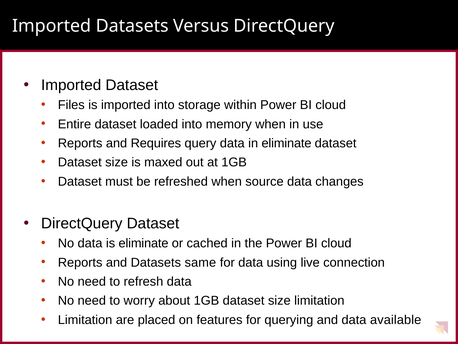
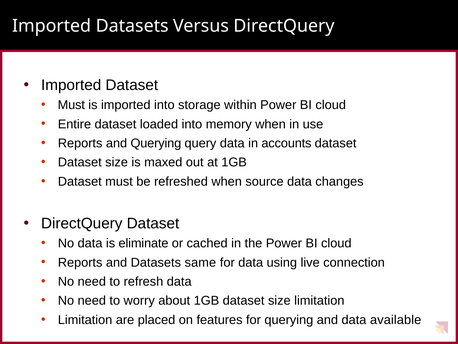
Files at (71, 105): Files -> Must
and Requires: Requires -> Querying
in eliminate: eliminate -> accounts
